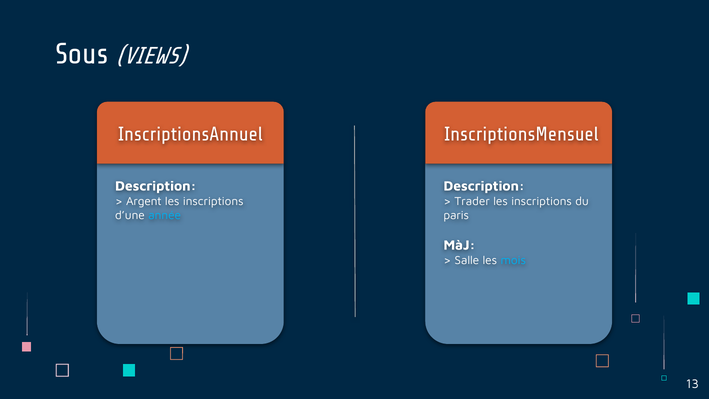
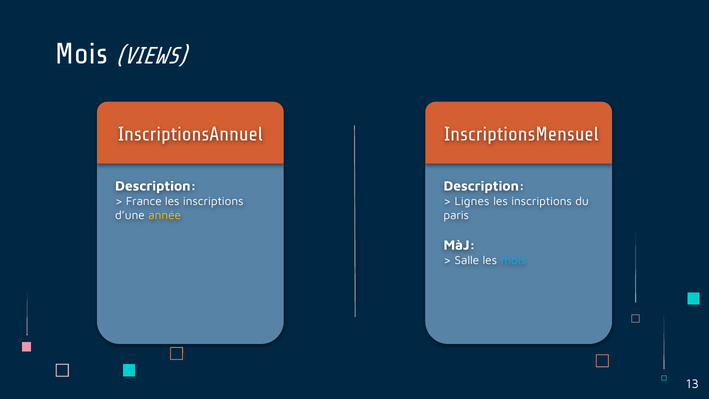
Sous at (82, 54): Sous -> Mois
Argent: Argent -> France
Trader: Trader -> Lignes
année colour: light blue -> yellow
